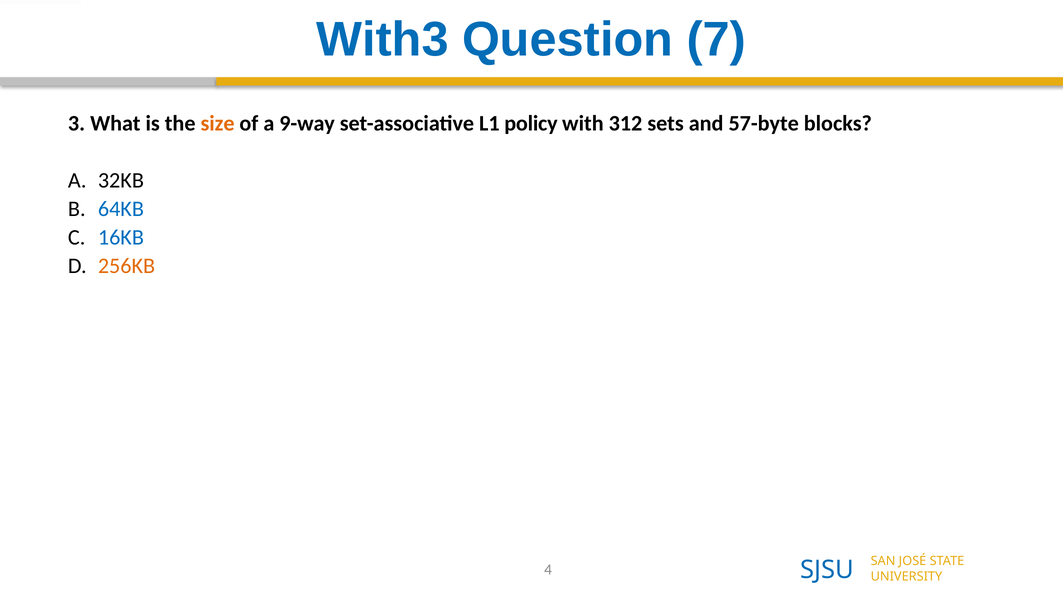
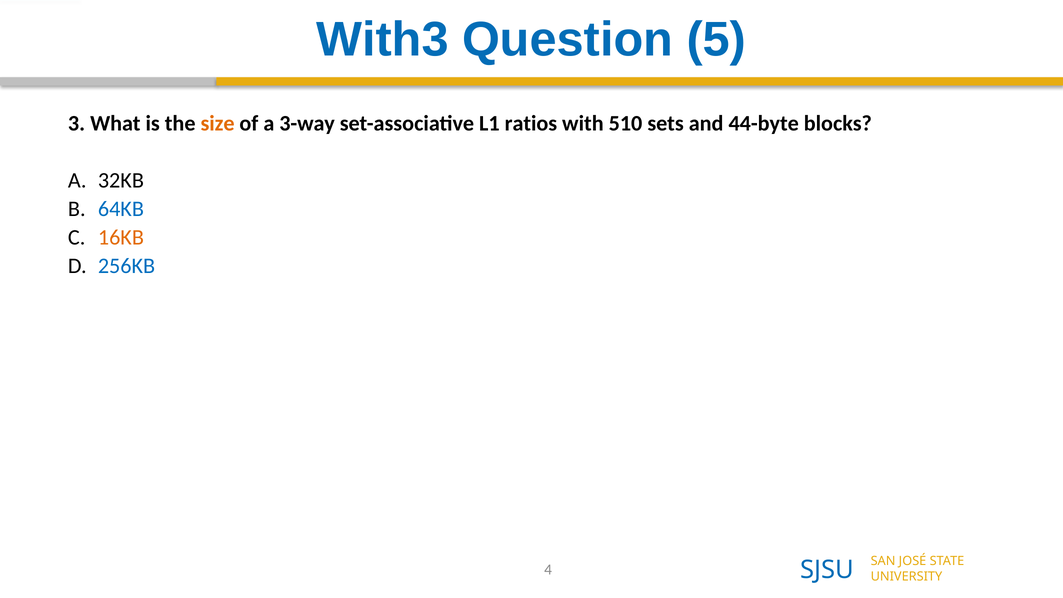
7: 7 -> 5
9-way: 9-way -> 3-way
policy: policy -> ratios
312: 312 -> 510
57-byte: 57-byte -> 44-byte
16KB colour: blue -> orange
256KB colour: orange -> blue
